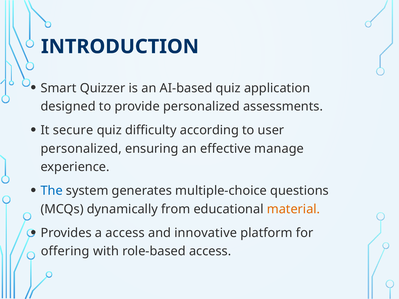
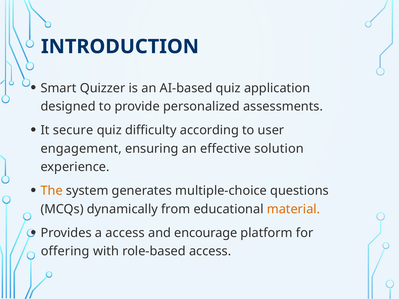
personalized at (81, 149): personalized -> engagement
manage: manage -> solution
The colour: blue -> orange
innovative: innovative -> encourage
